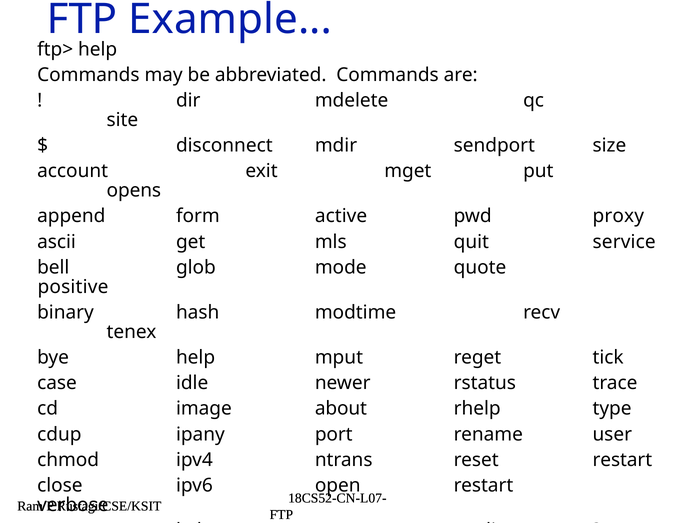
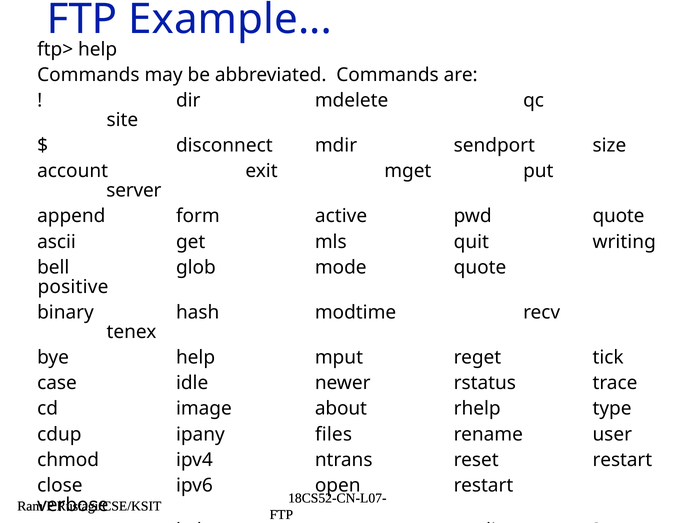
opens: opens -> server
pwd proxy: proxy -> quote
service: service -> writing
port: port -> files
